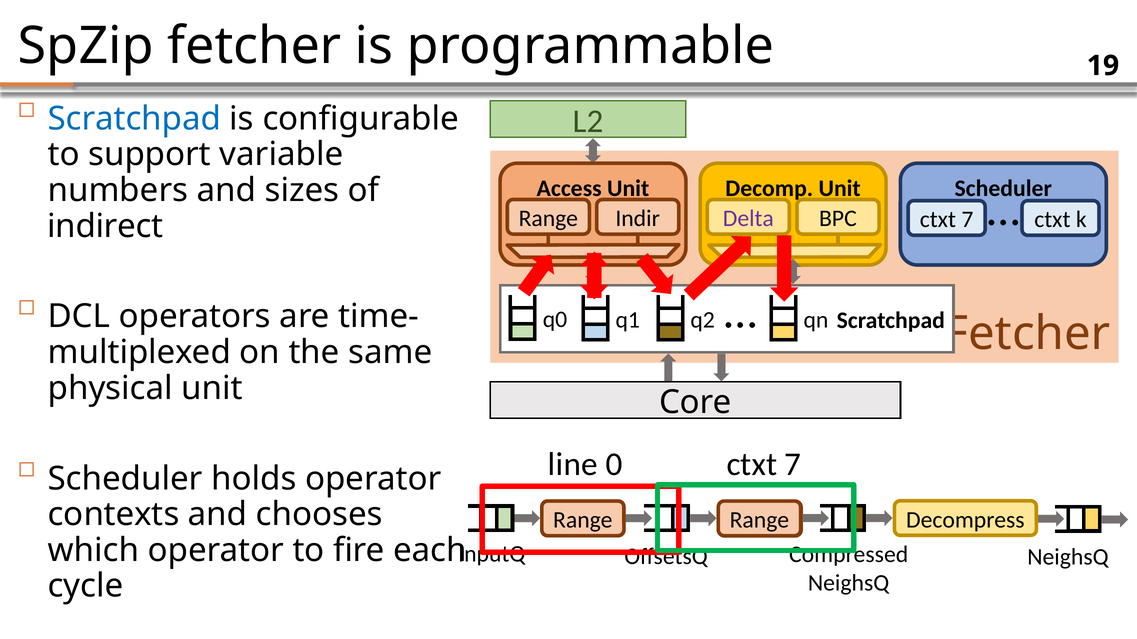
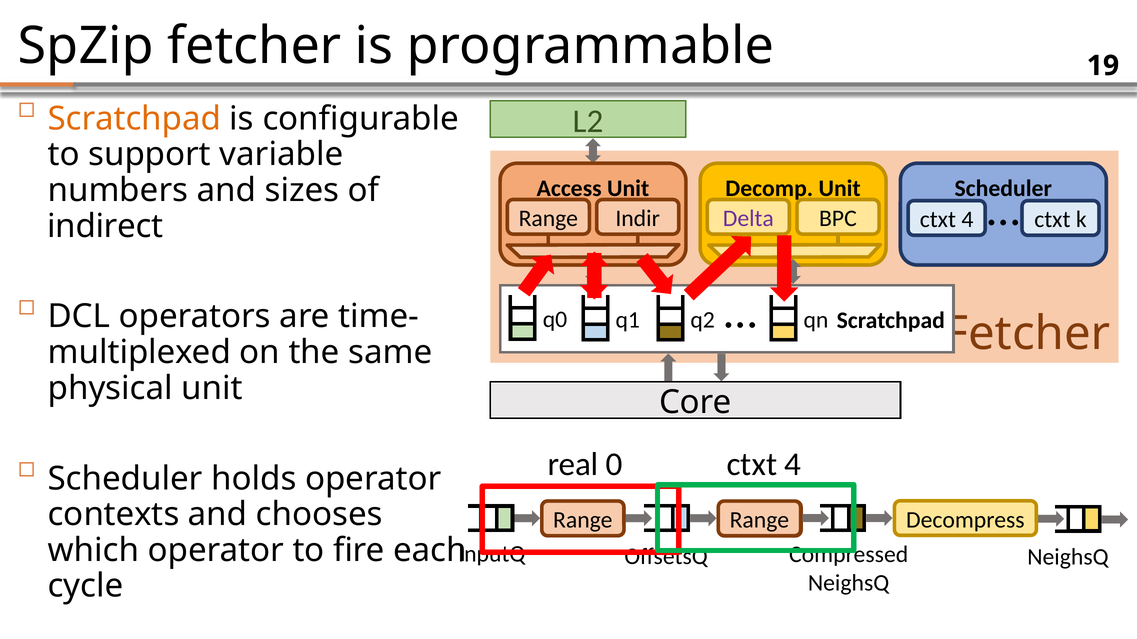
Scratchpad at (134, 119) colour: blue -> orange
7 at (967, 220): 7 -> 4
line: line -> real
0 ctxt 7: 7 -> 4
